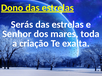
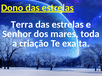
Serás: Serás -> Terra
